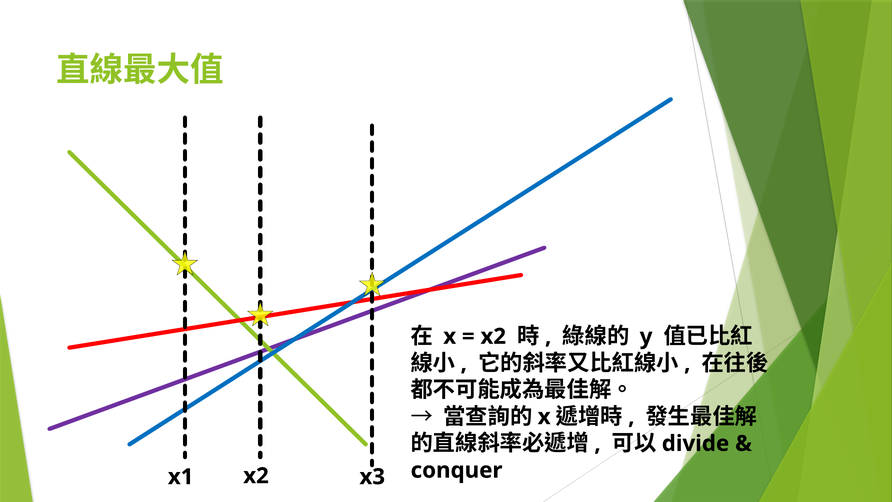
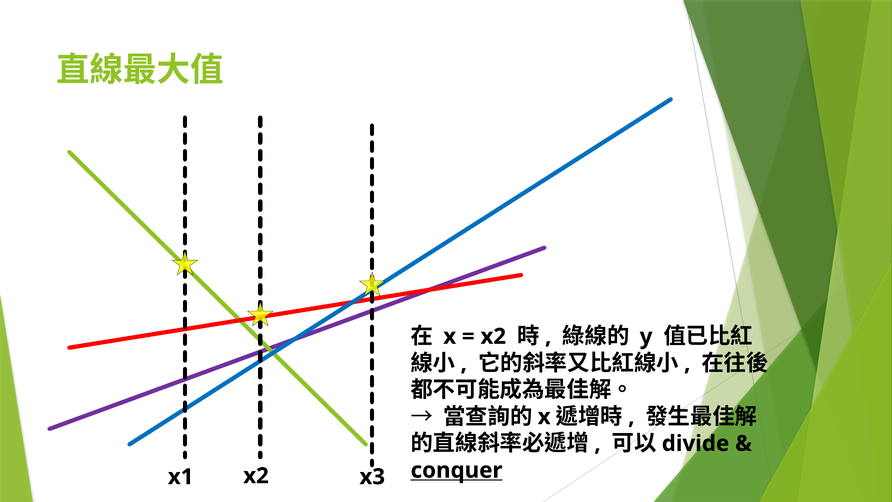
conquer underline: none -> present
